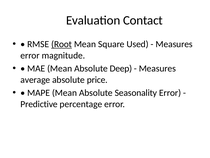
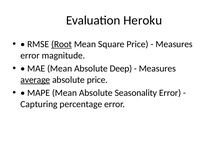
Contact: Contact -> Heroku
Square Used: Used -> Price
average underline: none -> present
Predictive: Predictive -> Capturing
